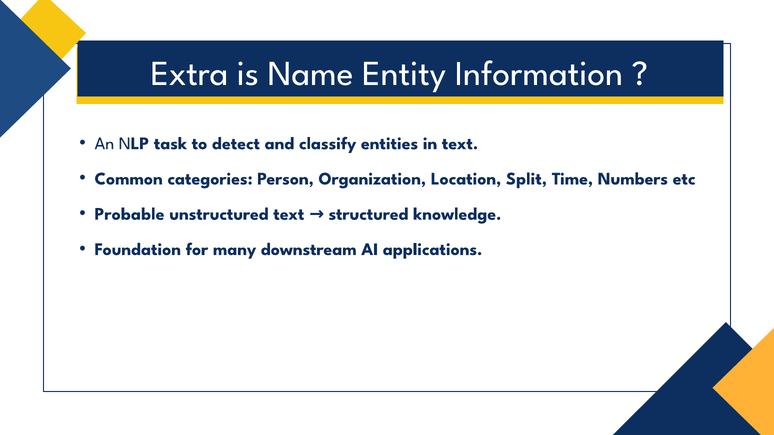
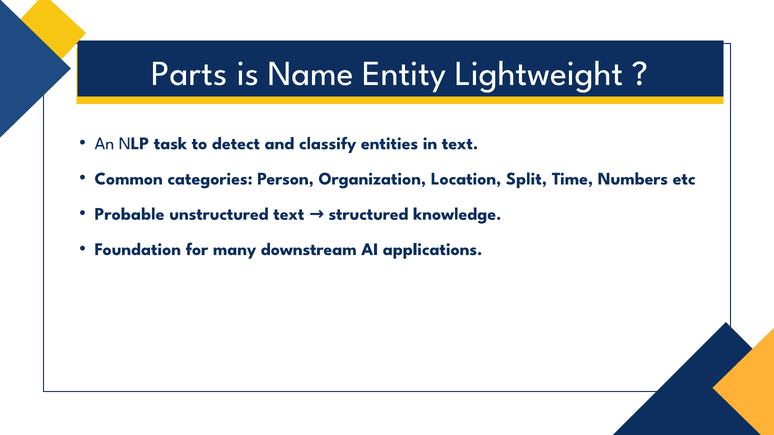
Extra: Extra -> Parts
Information: Information -> Lightweight
